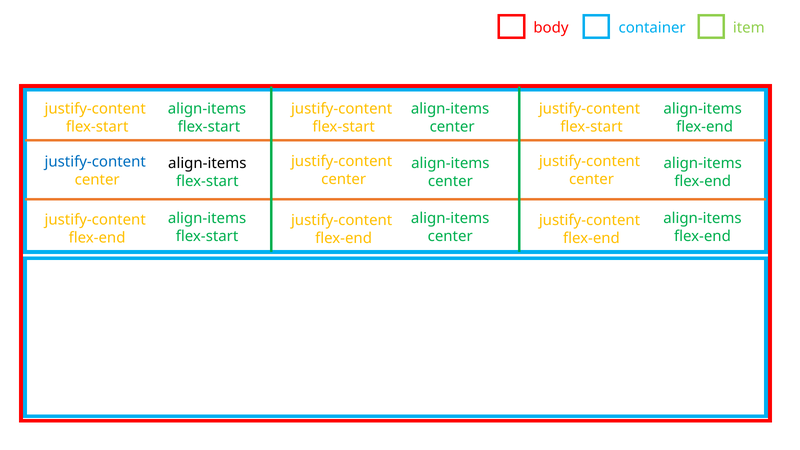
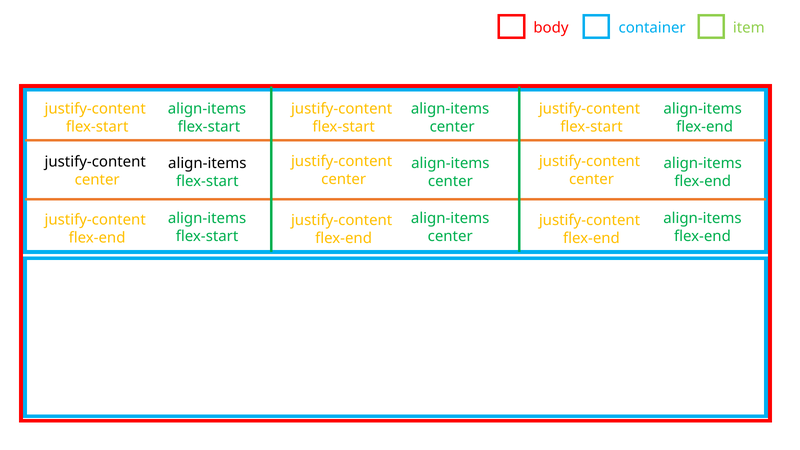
justify-content at (95, 162) colour: blue -> black
